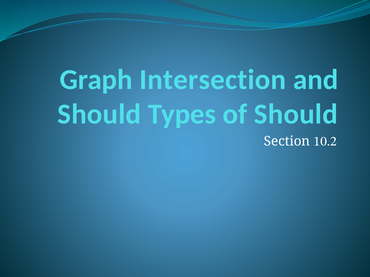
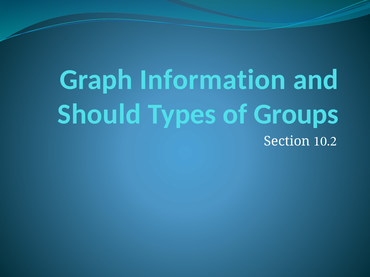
Intersection: Intersection -> Information
of Should: Should -> Groups
